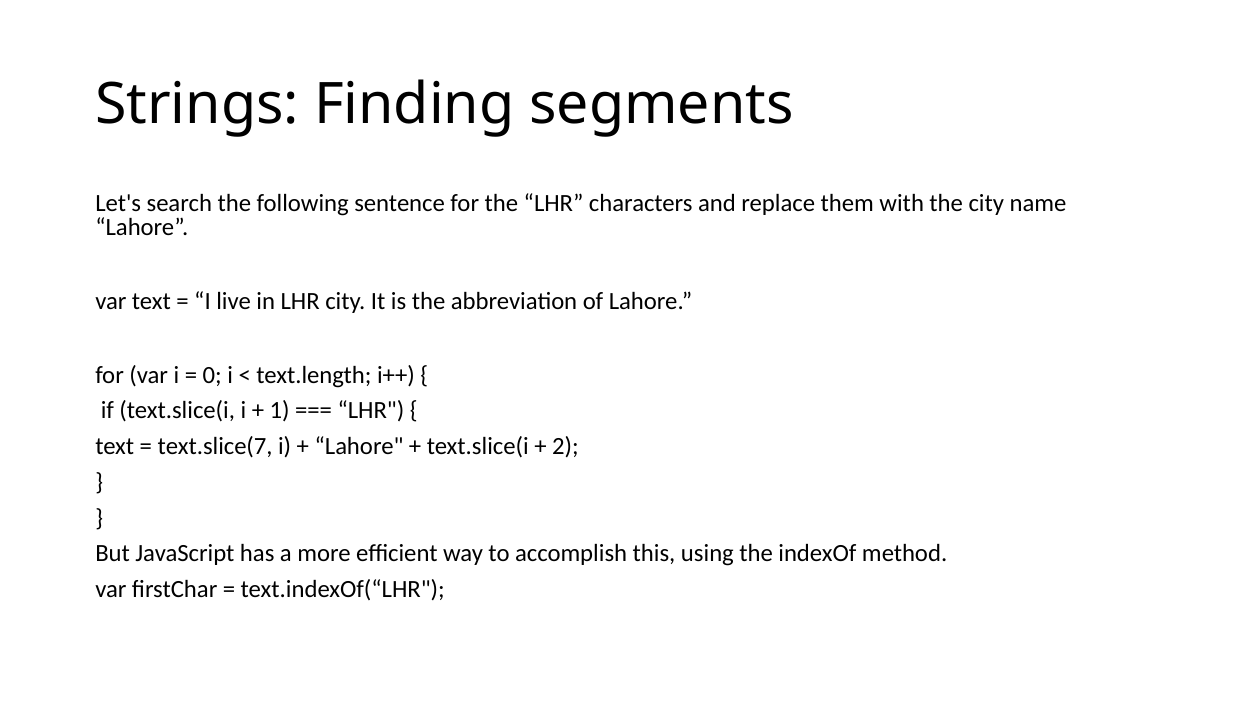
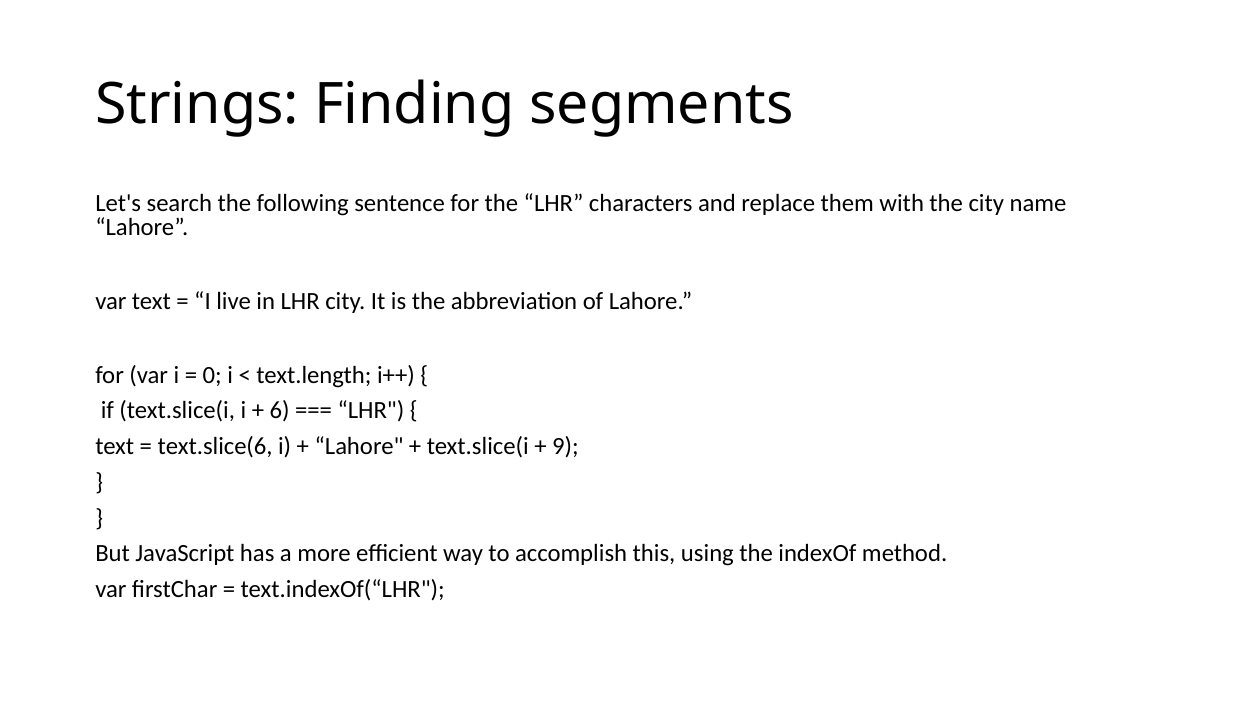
1: 1 -> 6
text.slice(7: text.slice(7 -> text.slice(6
2: 2 -> 9
